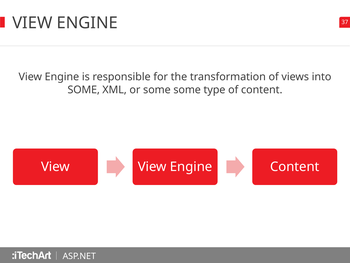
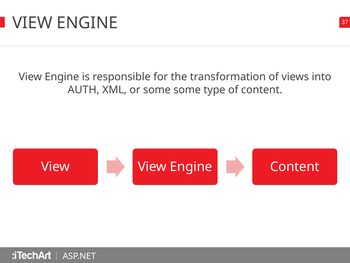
SOME at (84, 90): SOME -> AUTH
